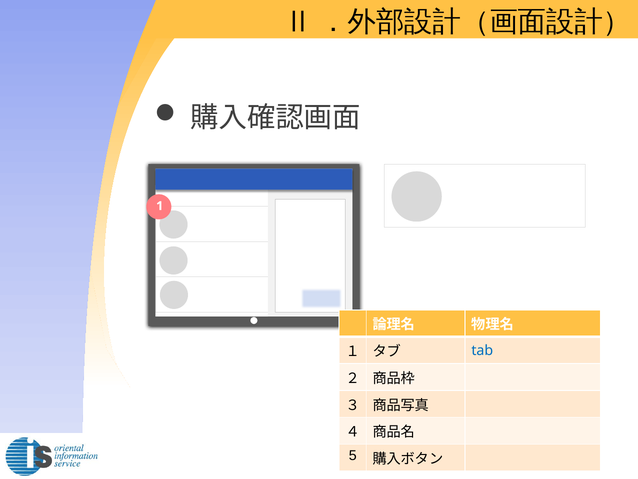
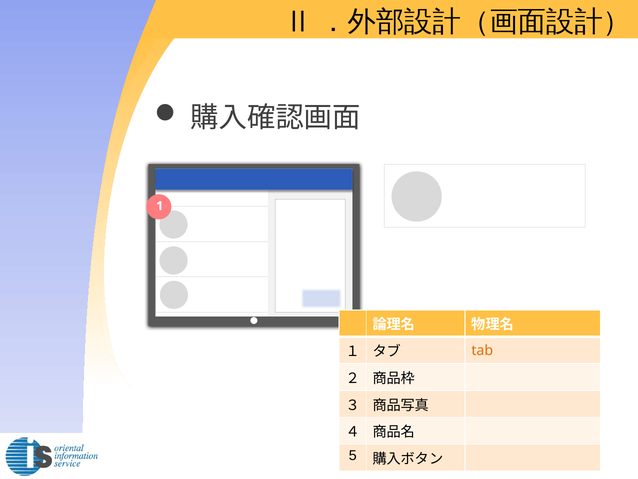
tab colour: blue -> orange
